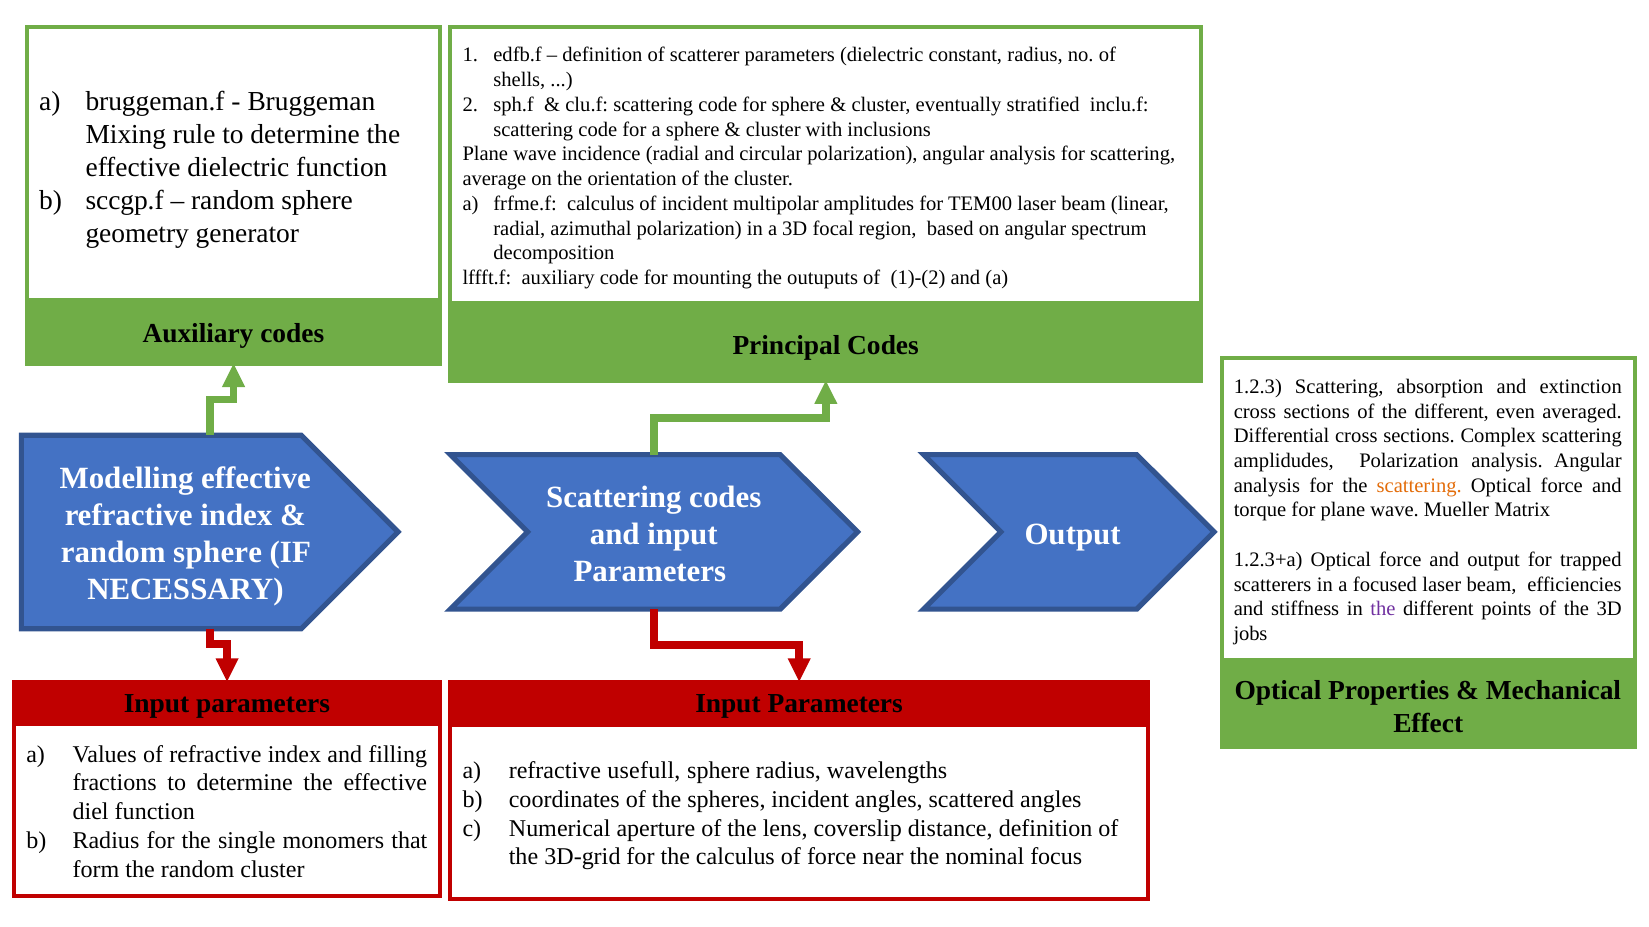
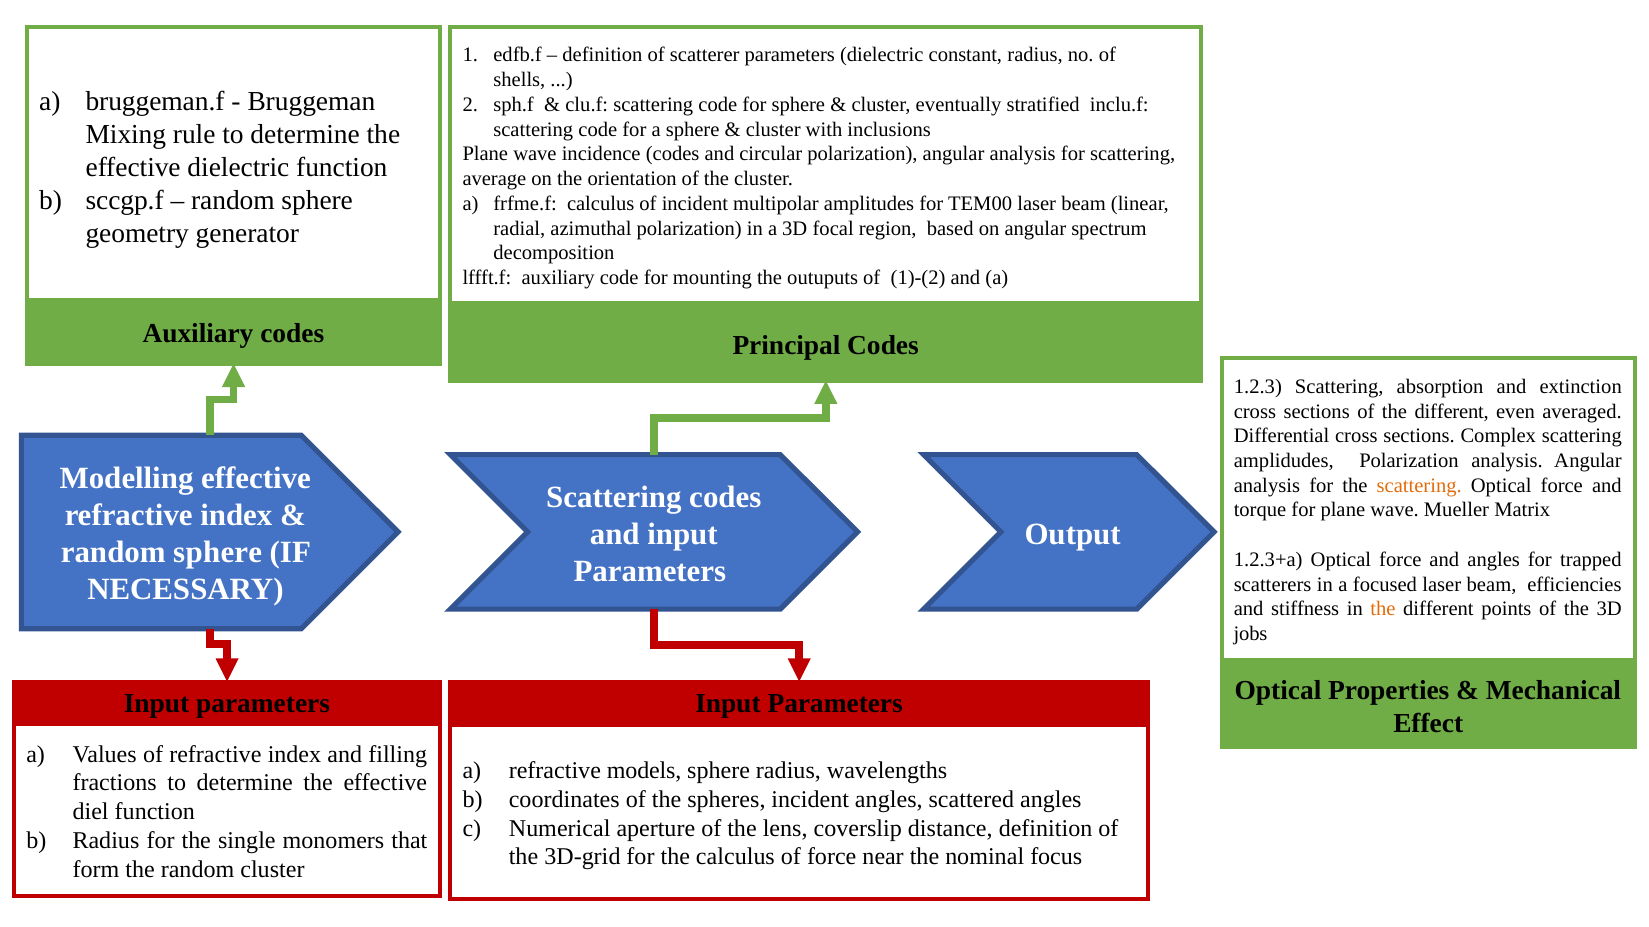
incidence radial: radial -> codes
and output: output -> angles
the at (1383, 609) colour: purple -> orange
usefull: usefull -> models
